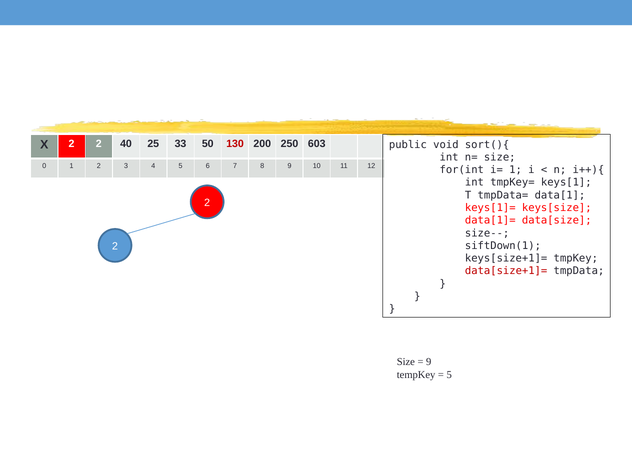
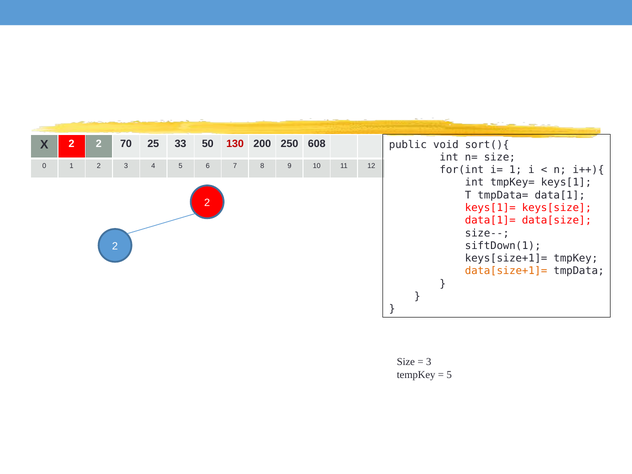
40: 40 -> 70
603: 603 -> 608
data[size+1]= colour: red -> orange
9 at (429, 362): 9 -> 3
